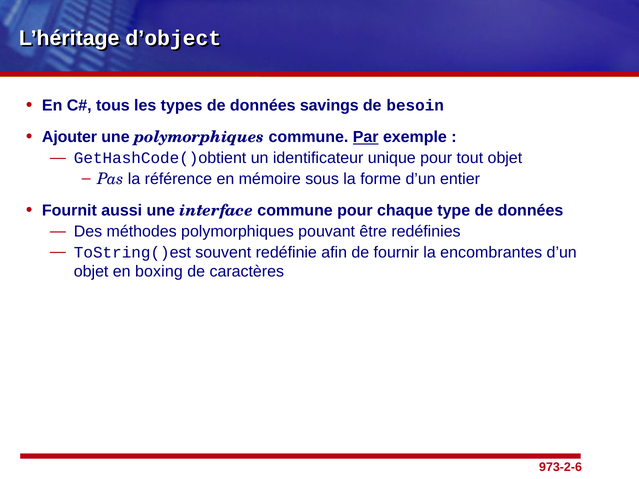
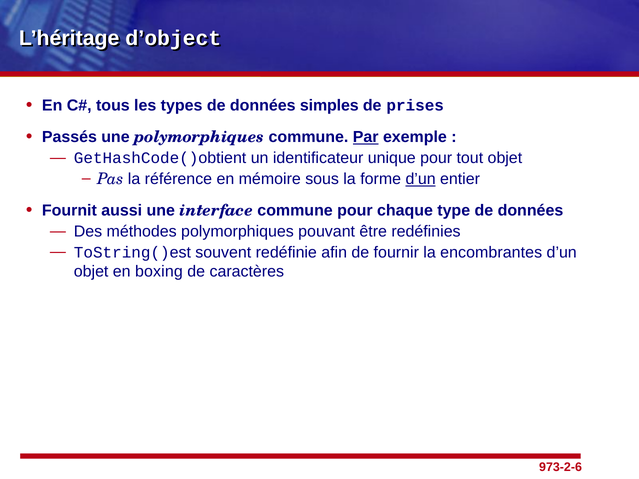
savings: savings -> simples
besoin: besoin -> prises
Ajouter: Ajouter -> Passés
d’un at (421, 179) underline: none -> present
